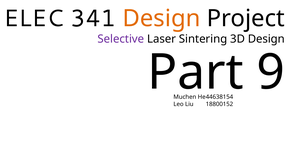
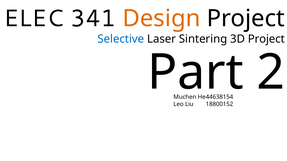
Selective colour: purple -> blue
3D Design: Design -> Project
9: 9 -> 2
